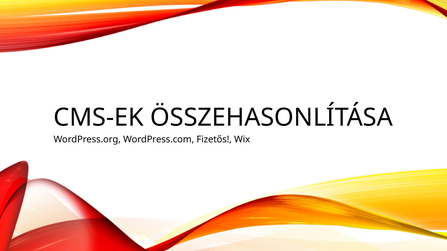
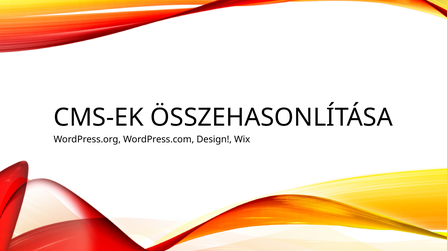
Fizetős: Fizetős -> Design
